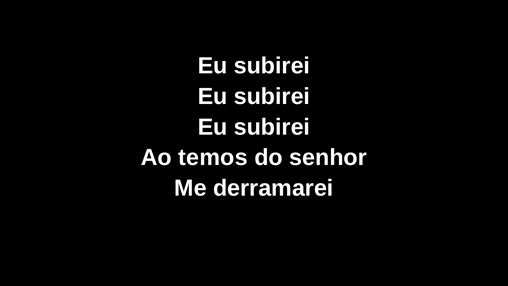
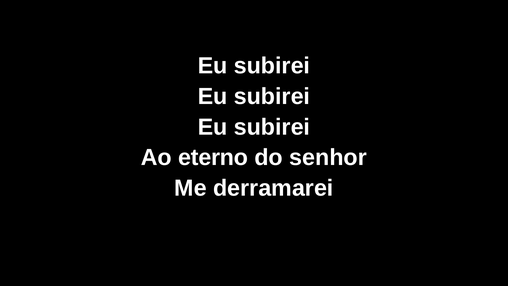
temos: temos -> eterno
